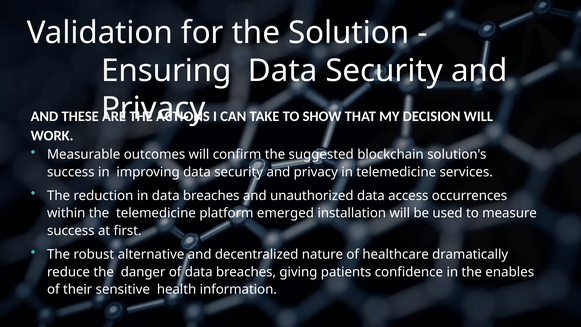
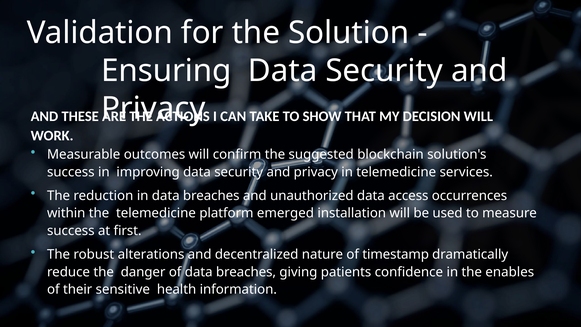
alternative: alternative -> alterations
healthcare: healthcare -> timestamp
